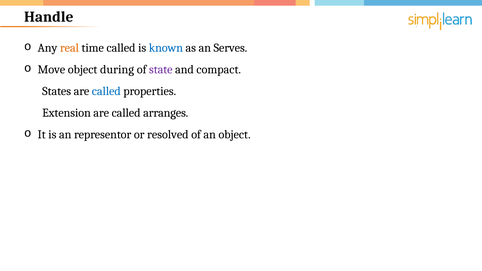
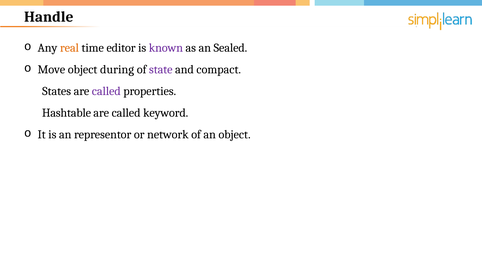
time called: called -> editor
known colour: blue -> purple
Serves: Serves -> Sealed
called at (106, 91) colour: blue -> purple
Extension: Extension -> Hashtable
arranges: arranges -> keyword
resolved: resolved -> network
